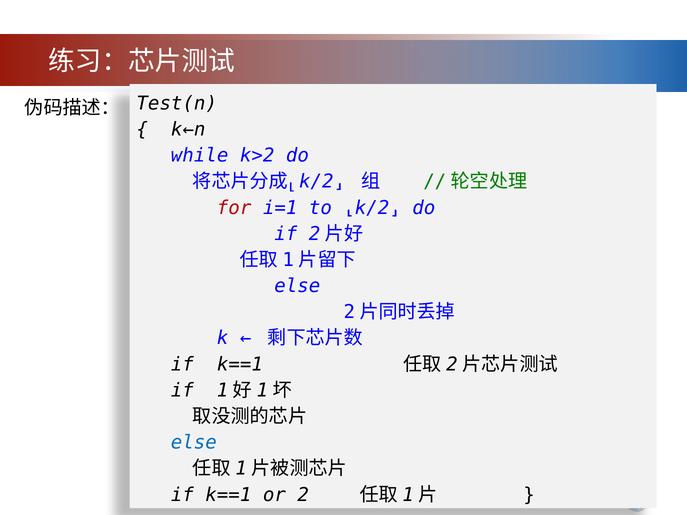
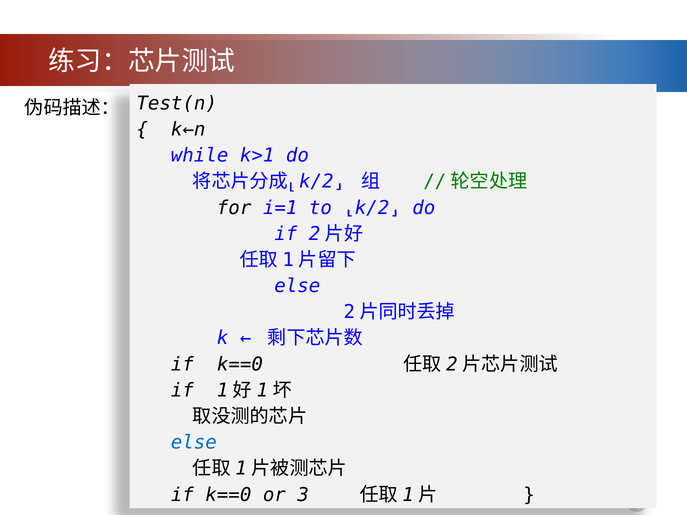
k>2: k>2 -> k>1
for colour: red -> black
k==1 at (240, 364): k==1 -> k==0
k==1 at (228, 495): k==1 -> k==0
2: 2 -> 3
